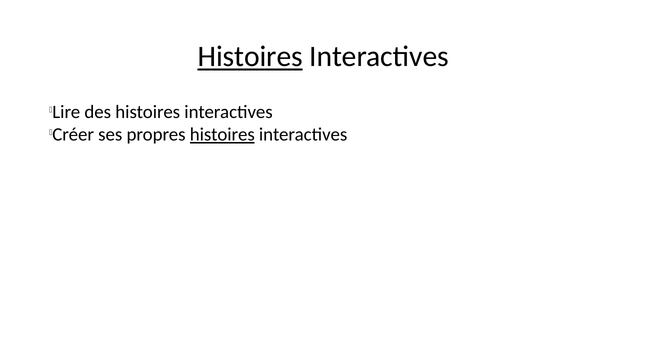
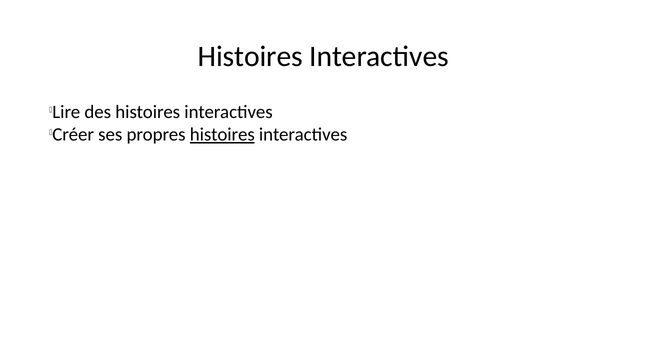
Histoires at (250, 57) underline: present -> none
